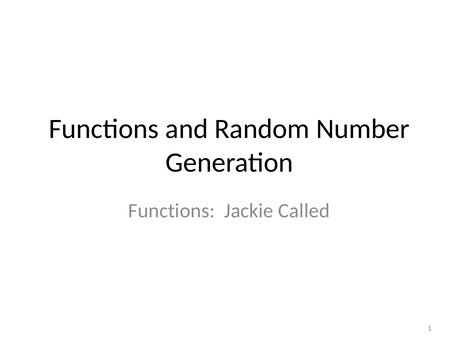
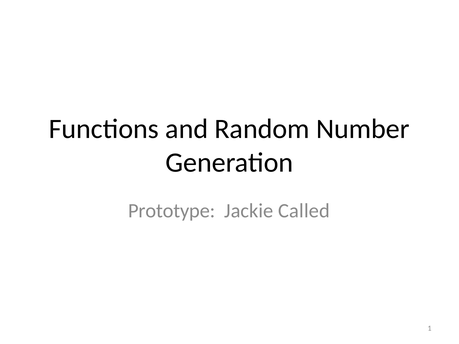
Functions at (172, 211): Functions -> Prototype
